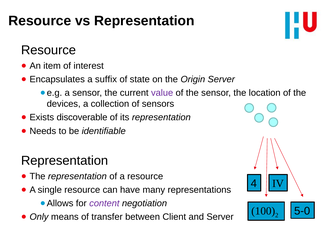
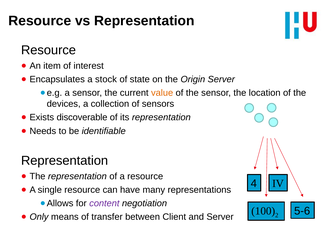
suffix: suffix -> stock
value colour: purple -> orange
5-0: 5-0 -> 5-6
